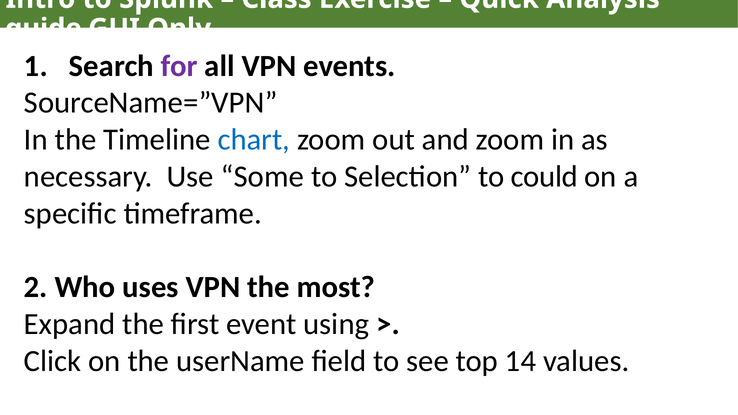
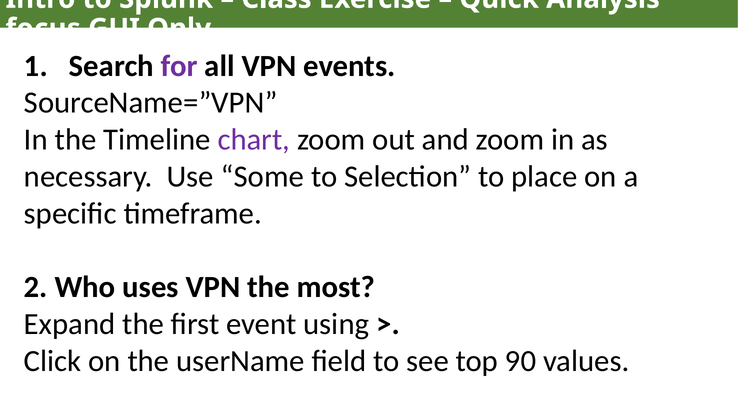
guide: guide -> focus
chart colour: blue -> purple
could: could -> place
14: 14 -> 90
